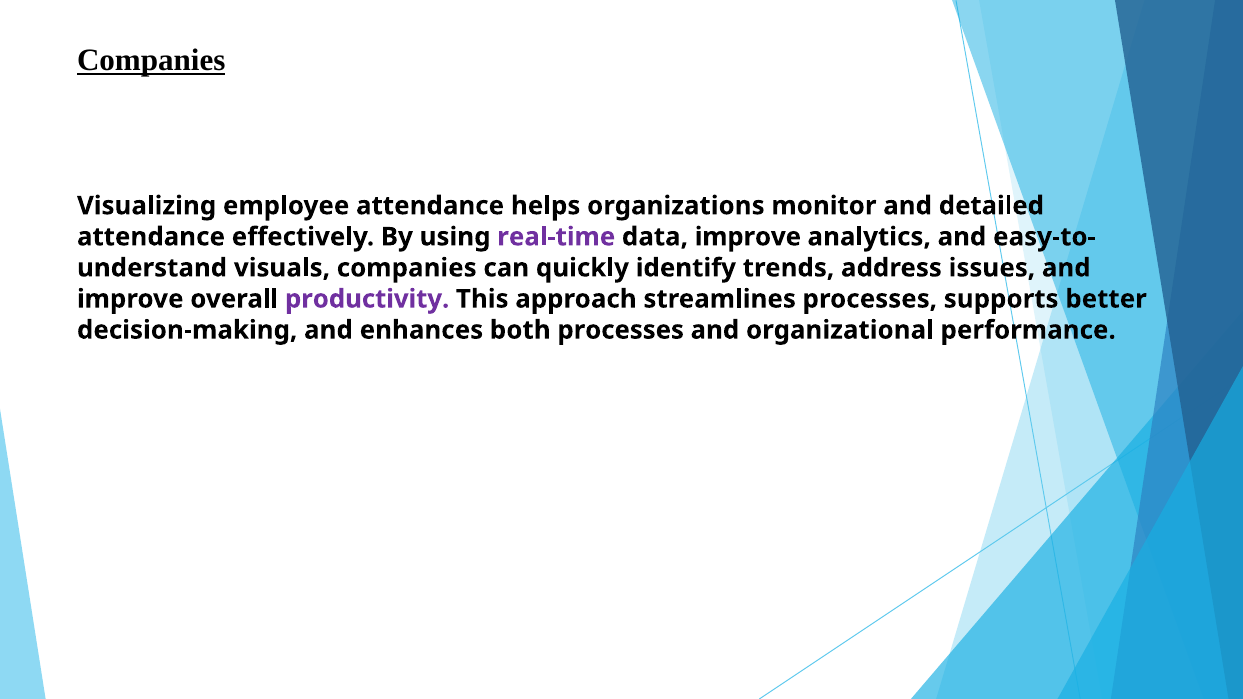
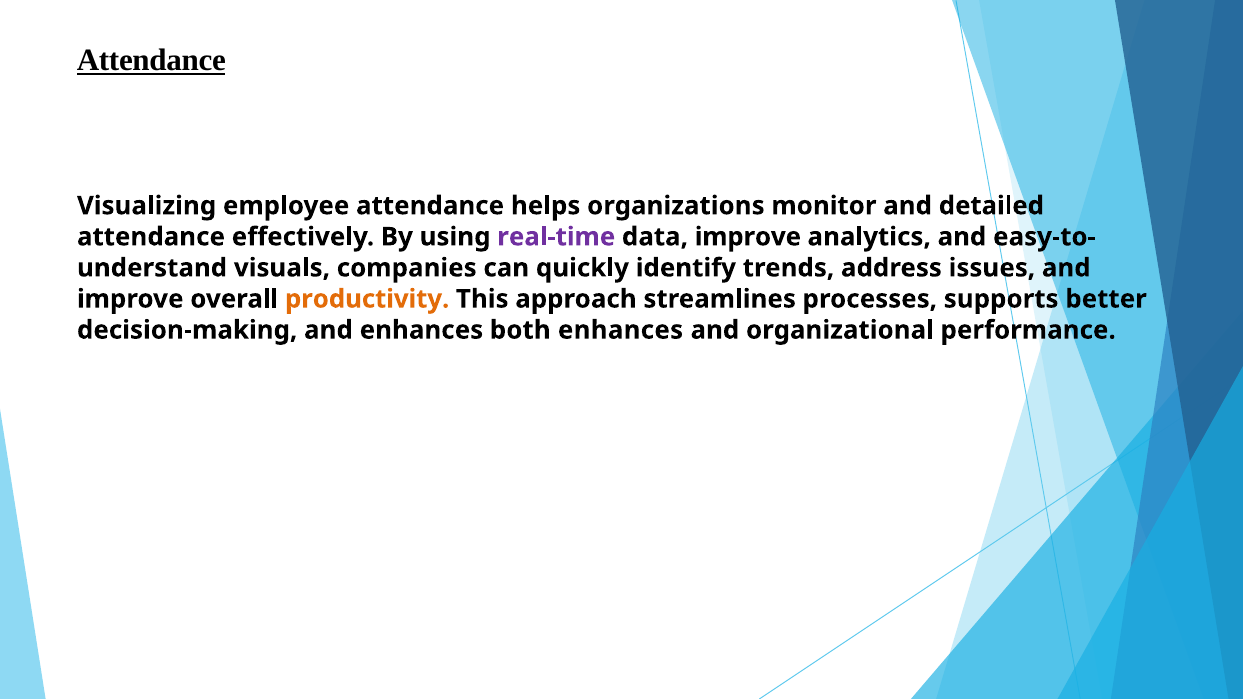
Companies at (151, 60): Companies -> Attendance
productivity colour: purple -> orange
both processes: processes -> enhances
